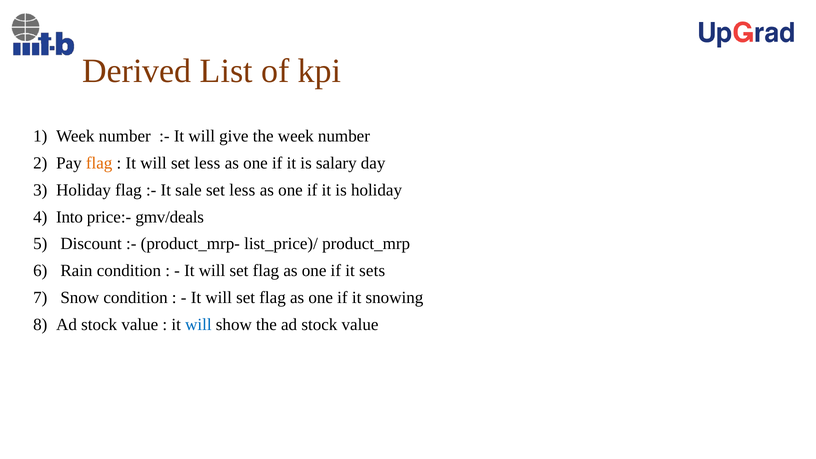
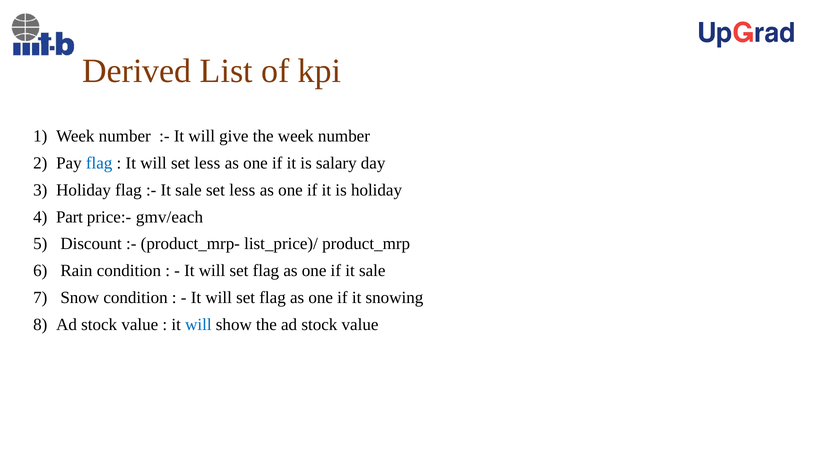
flag at (99, 163) colour: orange -> blue
Into: Into -> Part
gmv/deals: gmv/deals -> gmv/each
if it sets: sets -> sale
